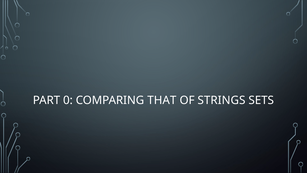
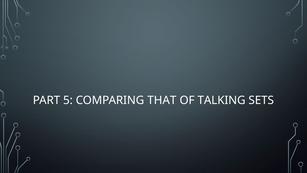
0: 0 -> 5
STRINGS: STRINGS -> TALKING
